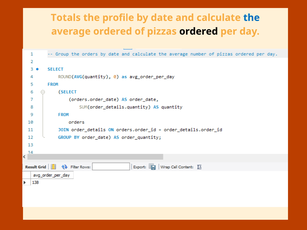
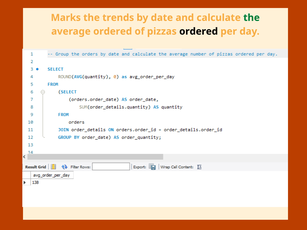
Totals: Totals -> Marks
profile: profile -> trends
the at (252, 18) colour: blue -> green
